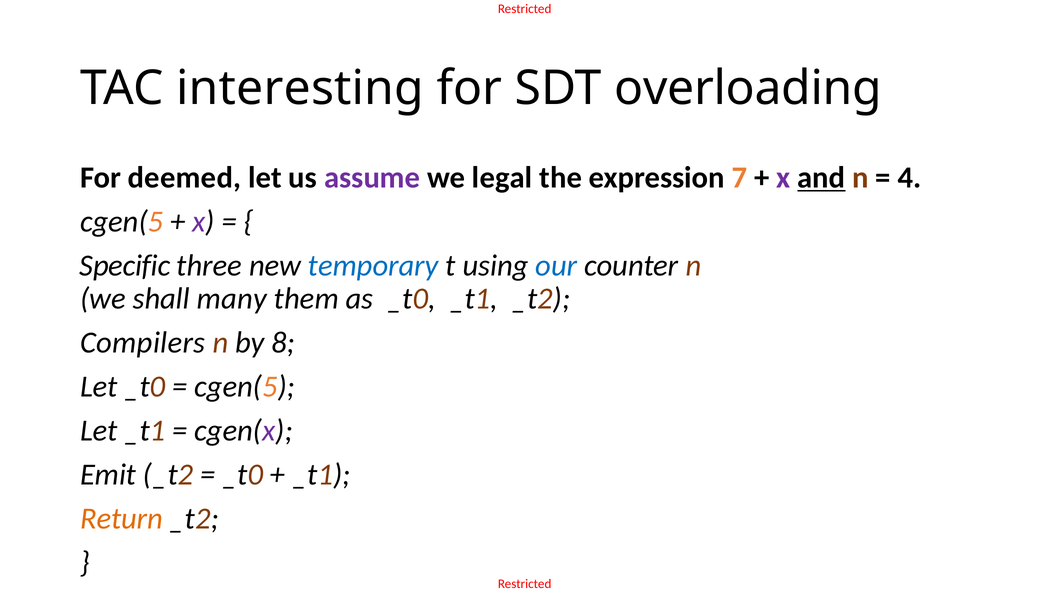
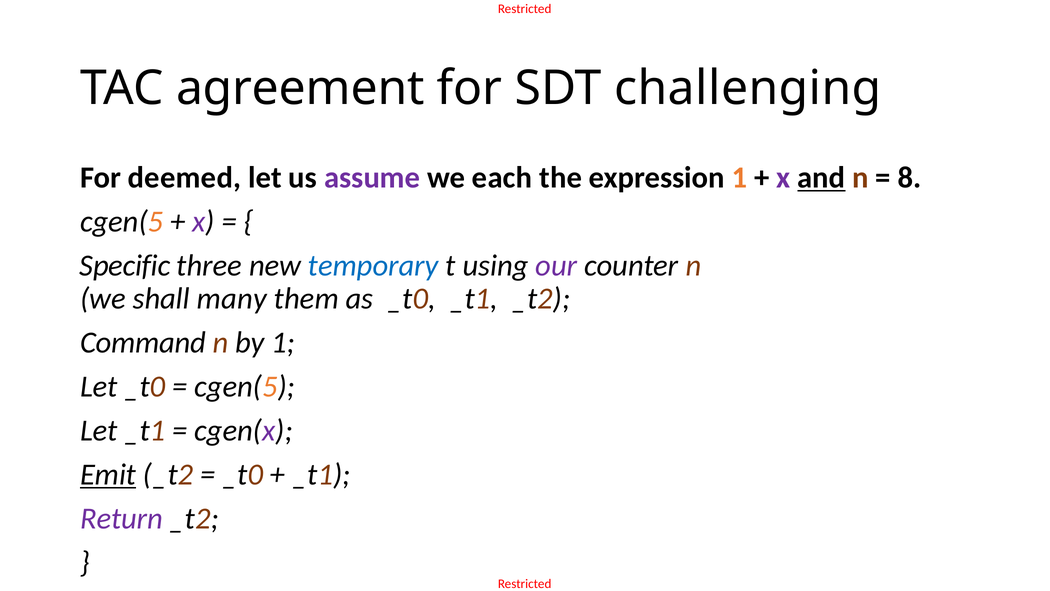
interesting: interesting -> agreement
overloading: overloading -> challenging
legal: legal -> each
expression 7: 7 -> 1
4: 4 -> 8
our colour: blue -> purple
Compilers: Compilers -> Command
by 8: 8 -> 1
Emit underline: none -> present
Return colour: orange -> purple
